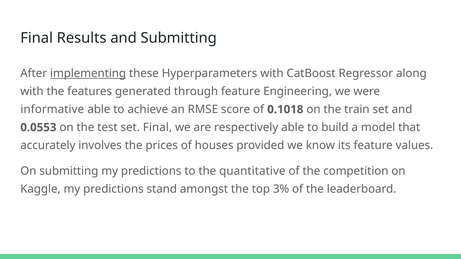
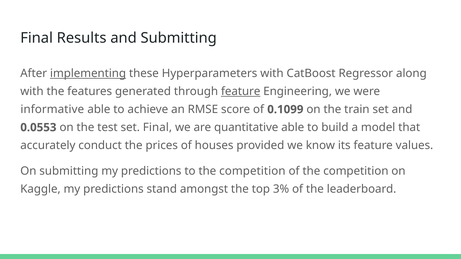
feature at (241, 92) underline: none -> present
0.1018: 0.1018 -> 0.1099
respectively: respectively -> quantitative
involves: involves -> conduct
to the quantitative: quantitative -> competition
